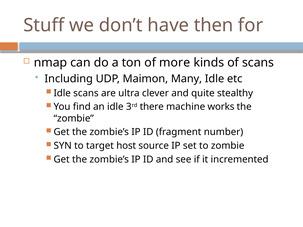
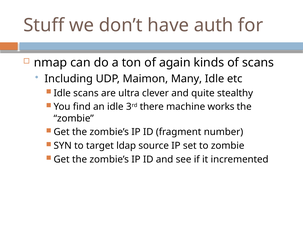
then: then -> auth
more: more -> again
host: host -> ldap
